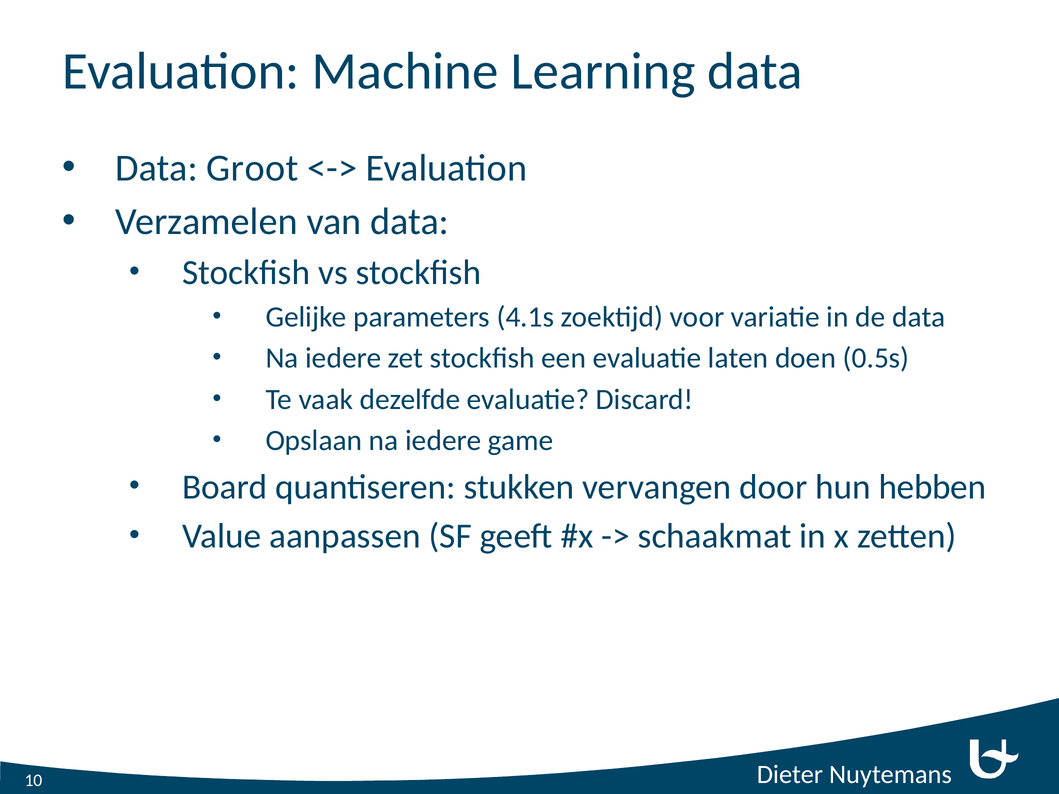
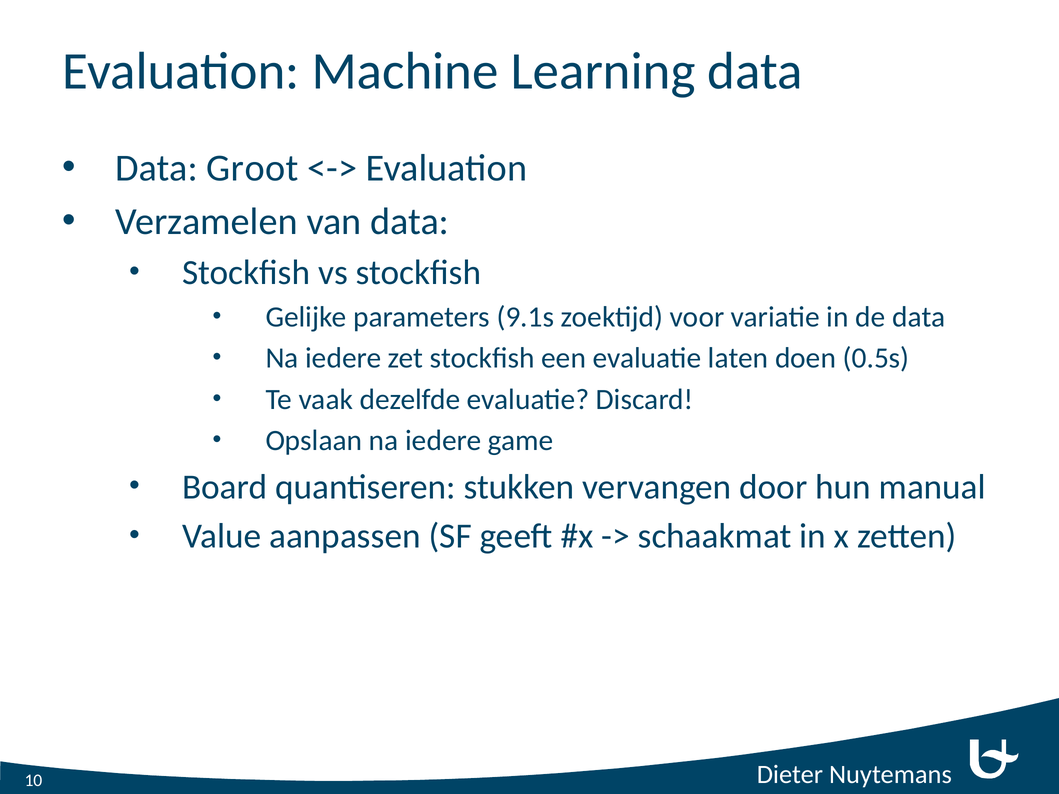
4.1s: 4.1s -> 9.1s
hebben: hebben -> manual
